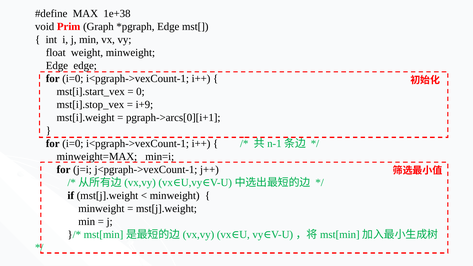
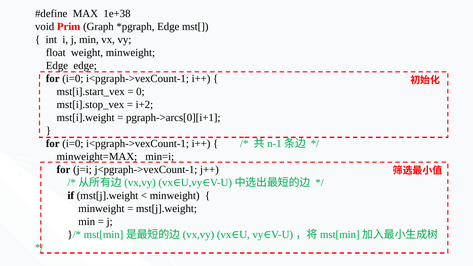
i+9: i+9 -> i+2
